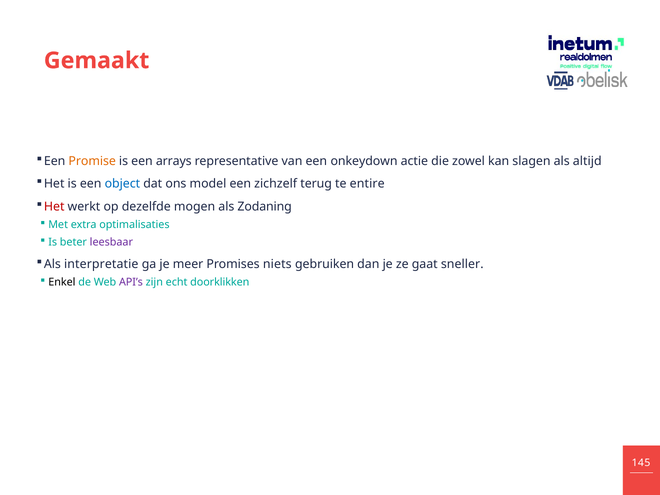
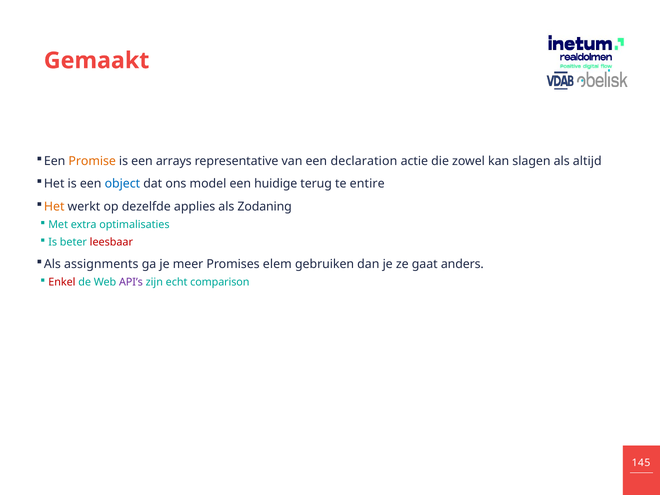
onkeydown: onkeydown -> declaration
zichzelf: zichzelf -> huidige
Het at (54, 207) colour: red -> orange
mogen: mogen -> applies
leesbaar colour: purple -> red
interpretatie: interpretatie -> assignments
niets: niets -> elem
sneller: sneller -> anders
Enkel colour: black -> red
doorklikken: doorklikken -> comparison
